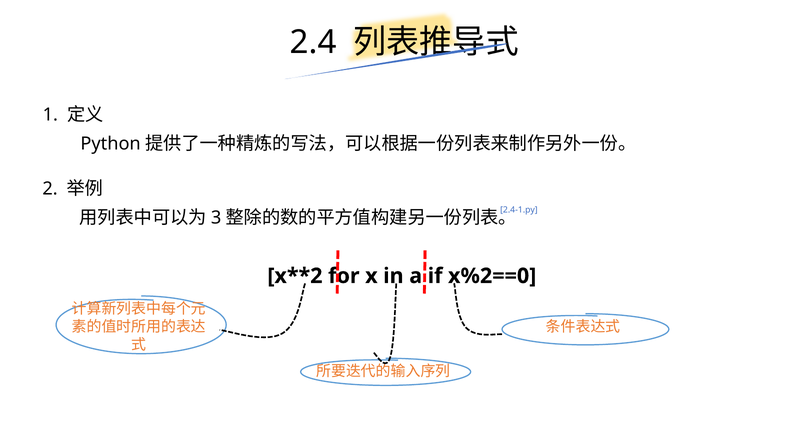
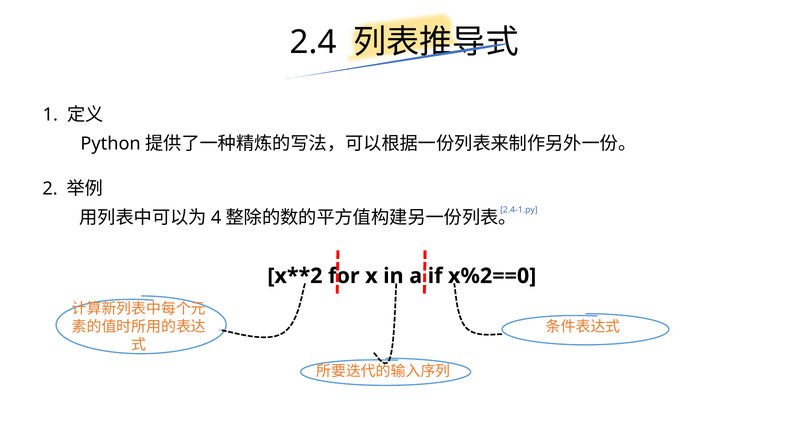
3: 3 -> 4
